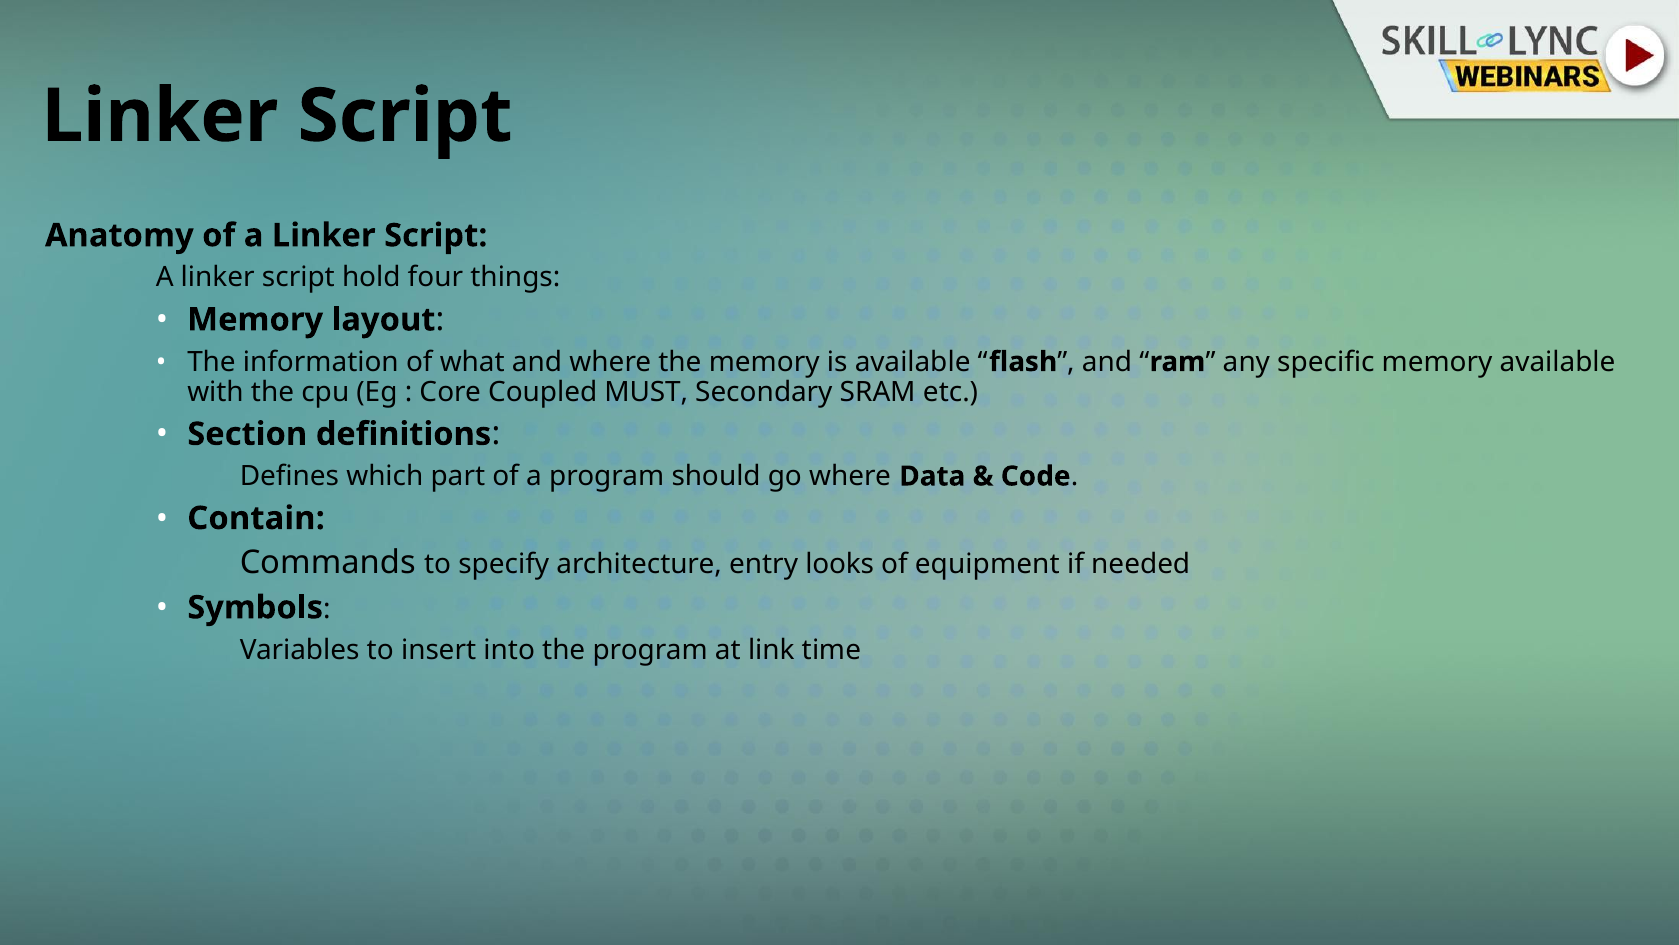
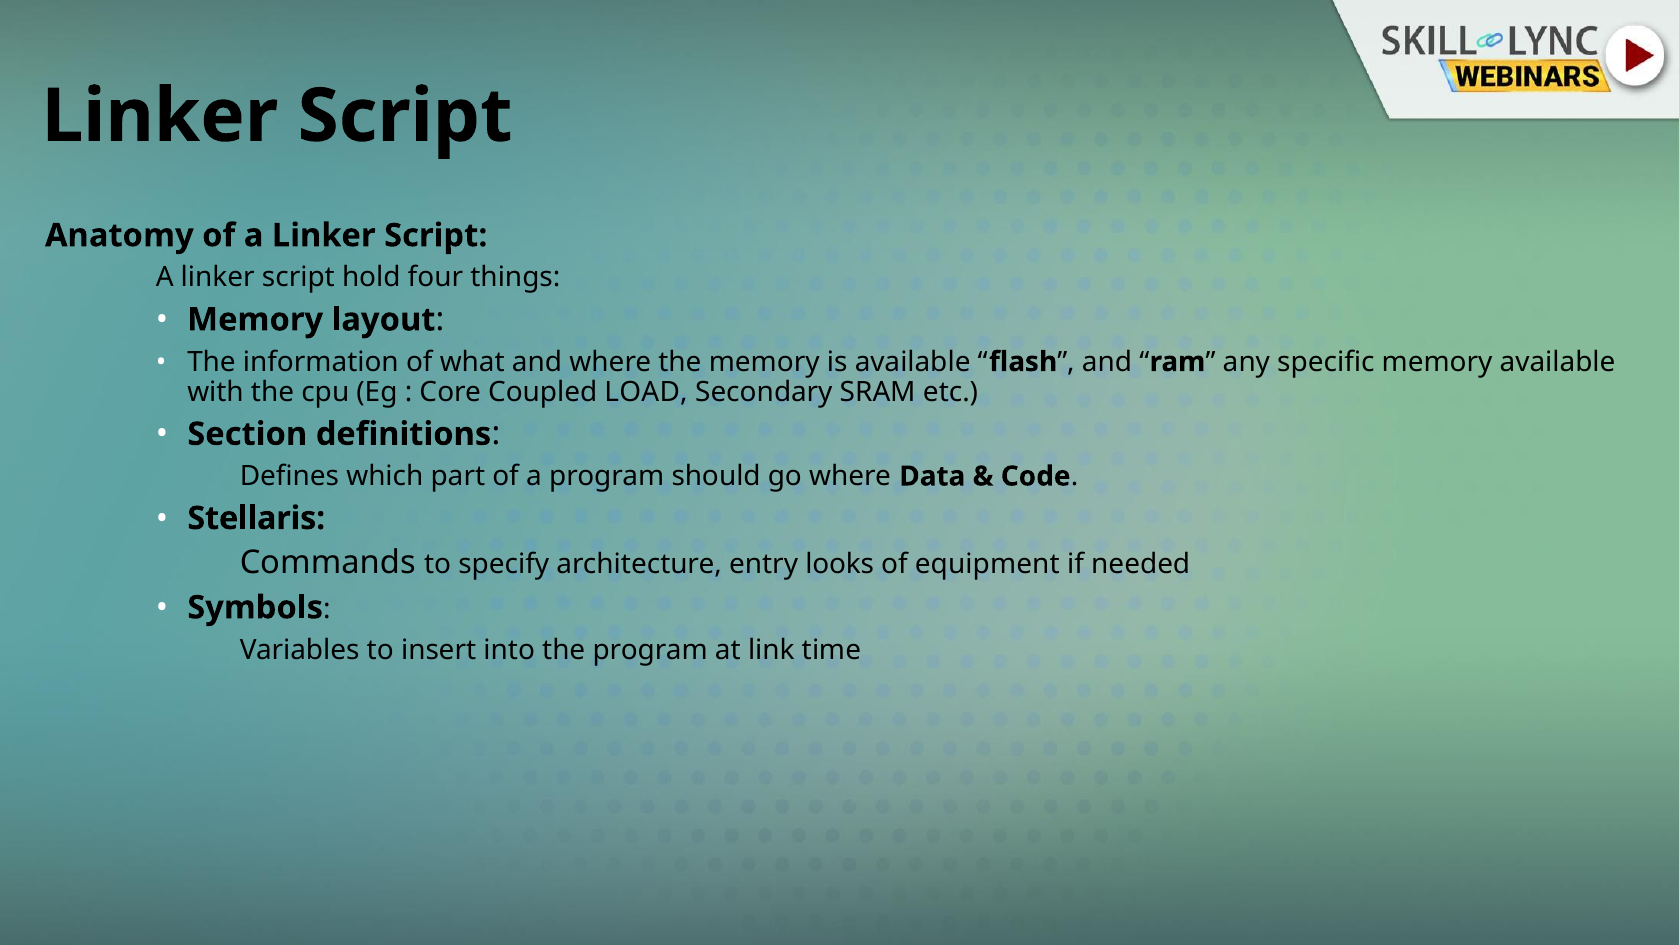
MUST: MUST -> LOAD
Contain: Contain -> Stellaris
